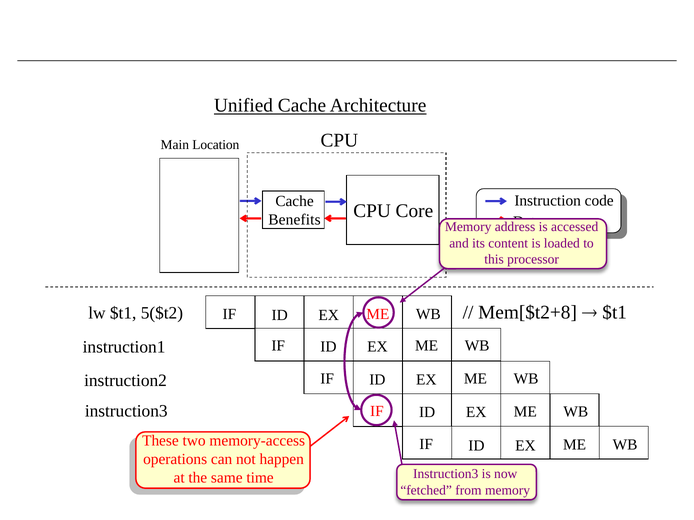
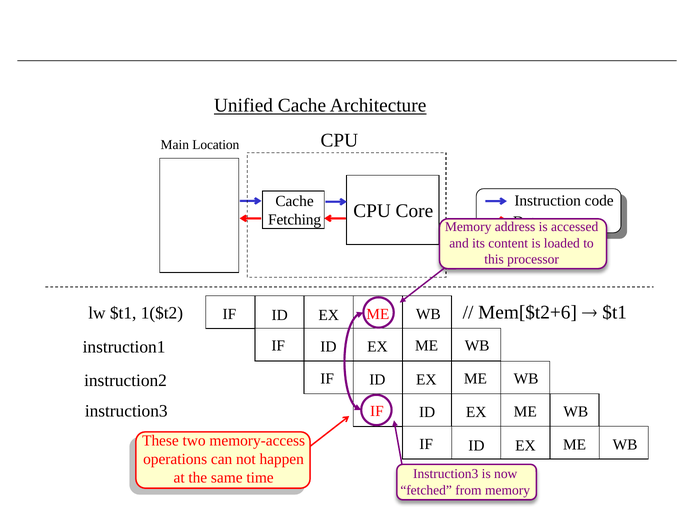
Benefits: Benefits -> Fetching
Mem[$t2+8: Mem[$t2+8 -> Mem[$t2+6
5($t2: 5($t2 -> 1($t2
